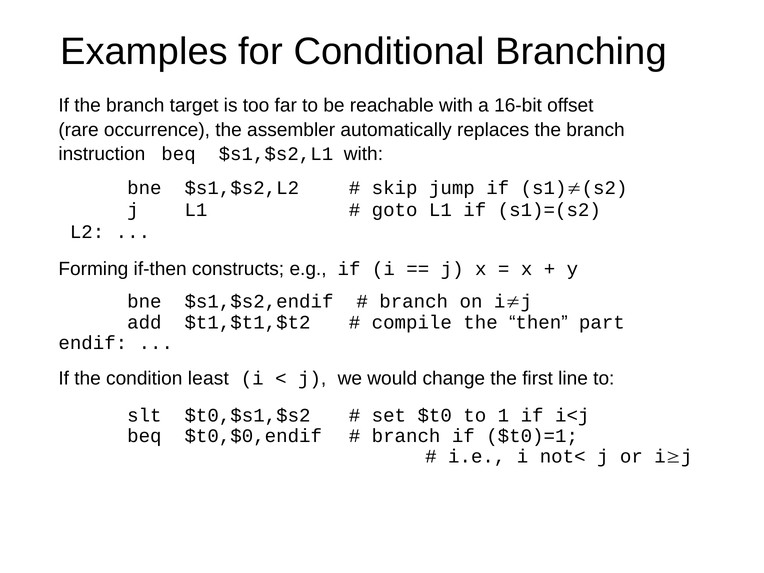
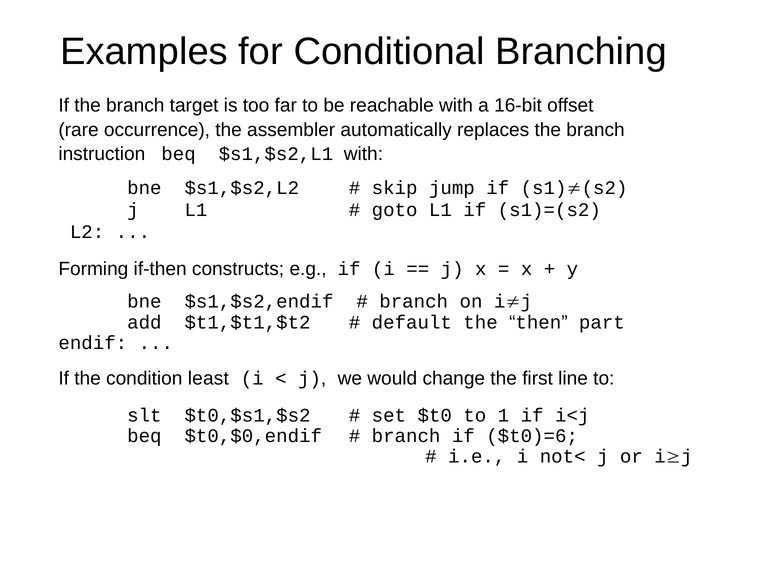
compile: compile -> default
$t0)=1: $t0)=1 -> $t0)=6
